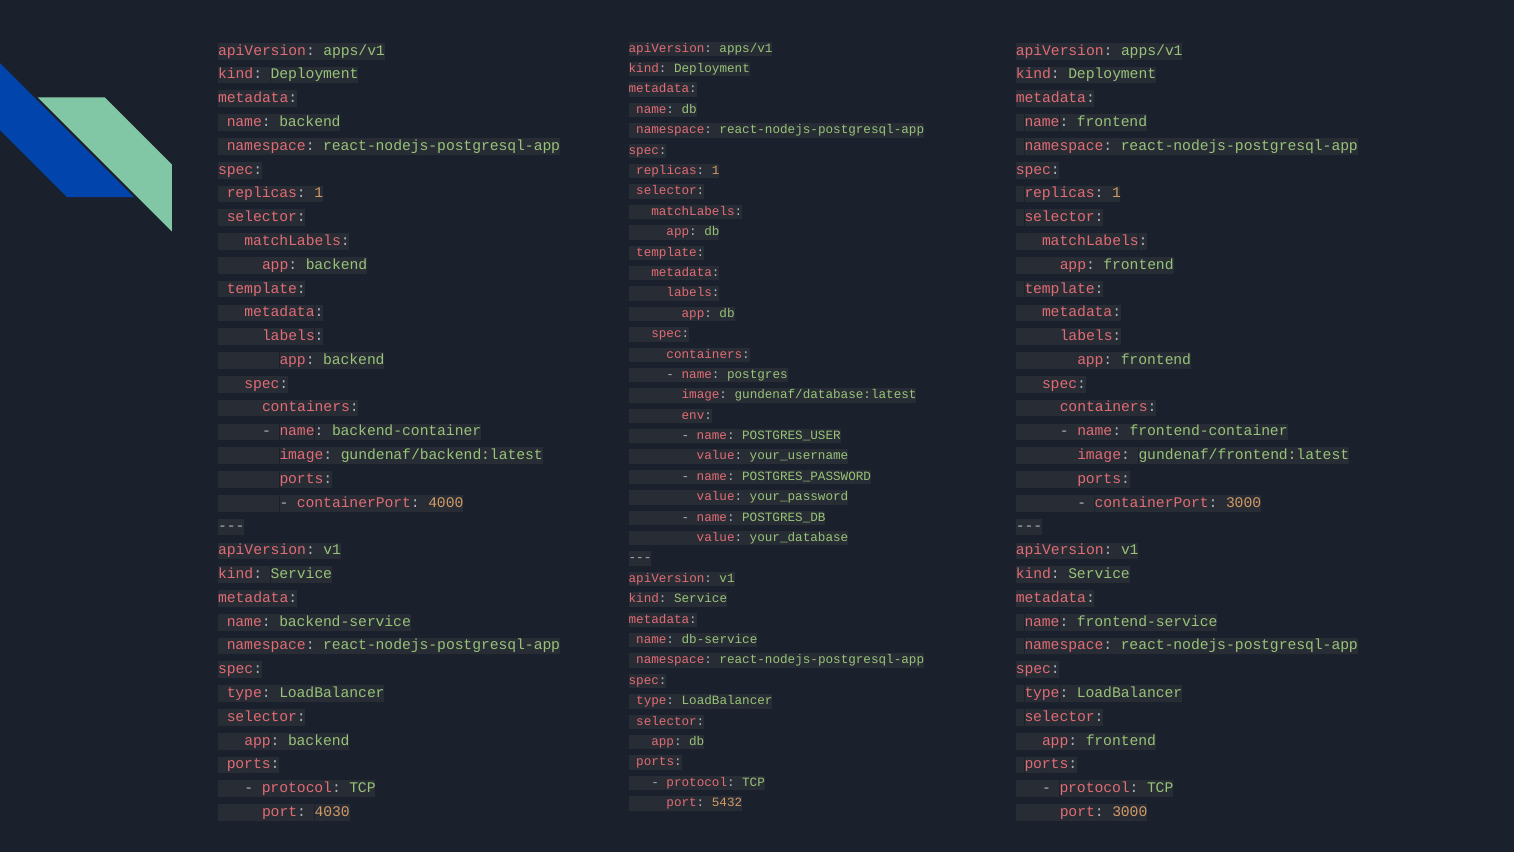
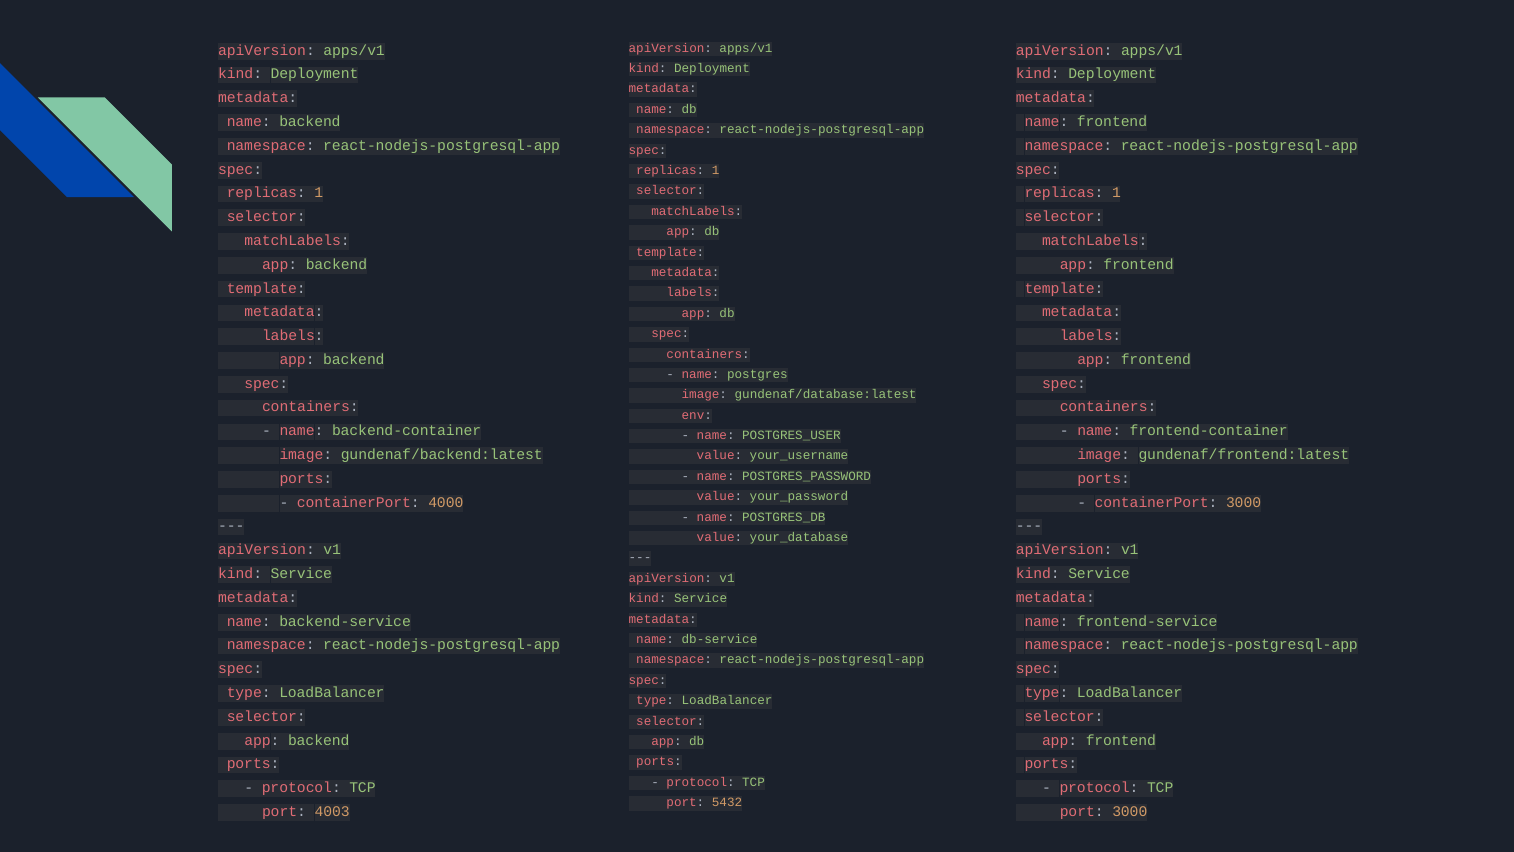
4030: 4030 -> 4003
